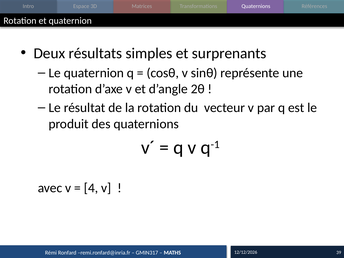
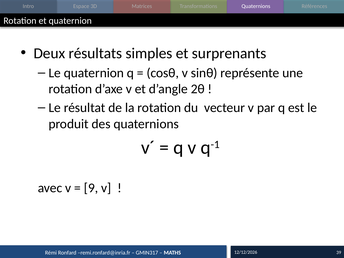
4: 4 -> 9
